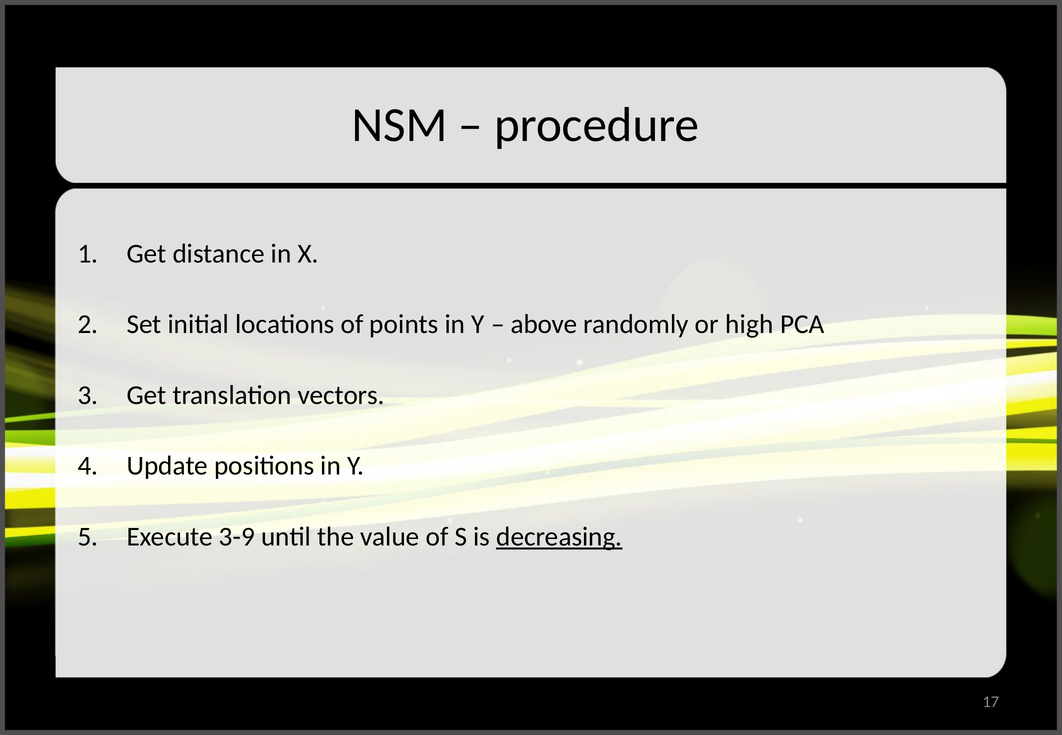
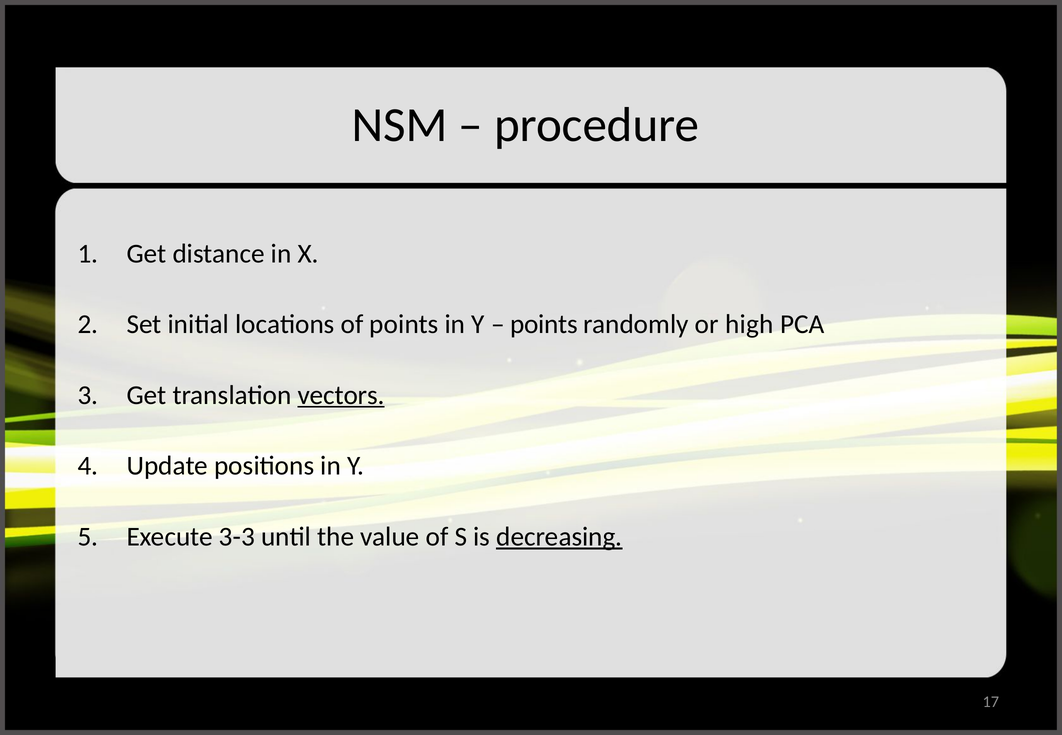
above at (544, 324): above -> points
vectors underline: none -> present
3-9: 3-9 -> 3-3
